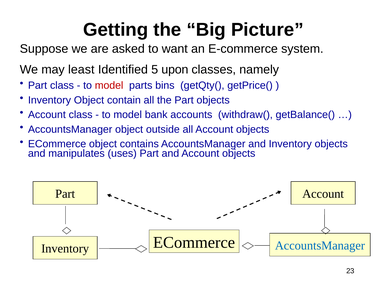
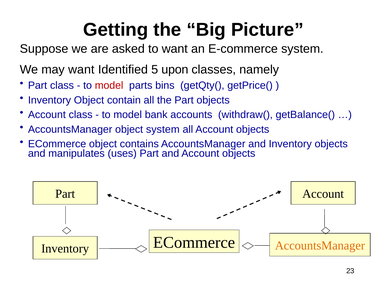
may least: least -> want
object outside: outside -> system
AccountsManager at (320, 246) colour: blue -> orange
